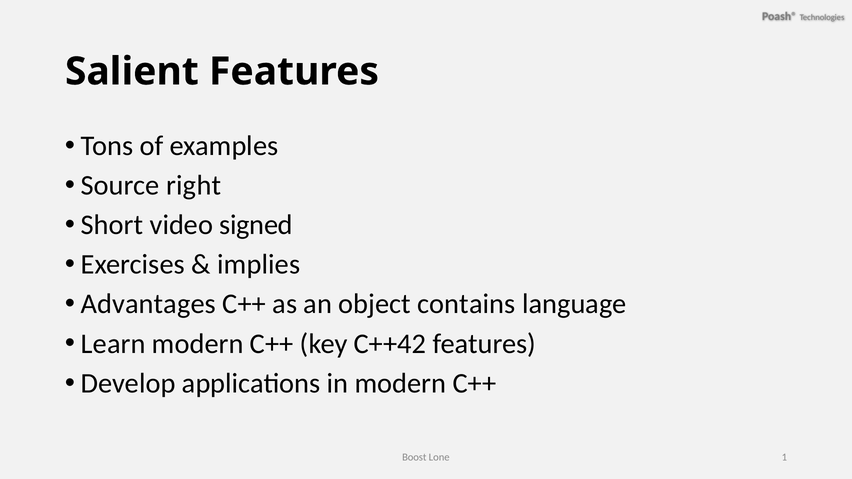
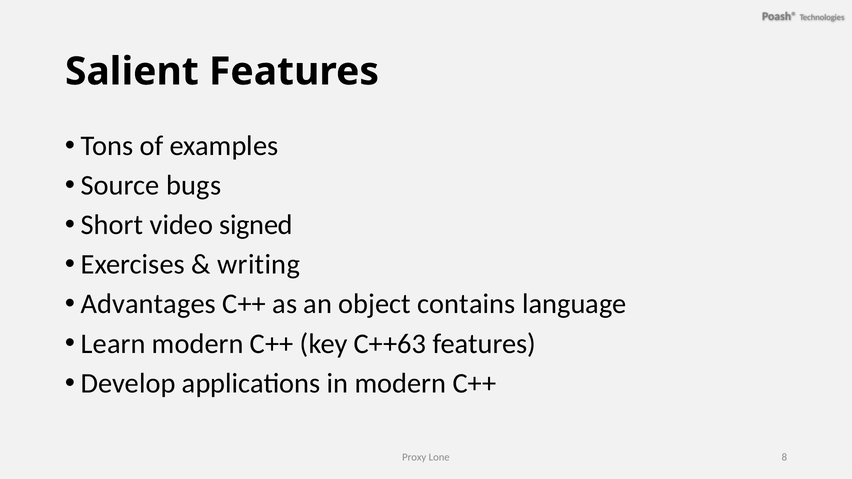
right: right -> bugs
implies: implies -> writing
C++42: C++42 -> C++63
Boost: Boost -> Proxy
1: 1 -> 8
